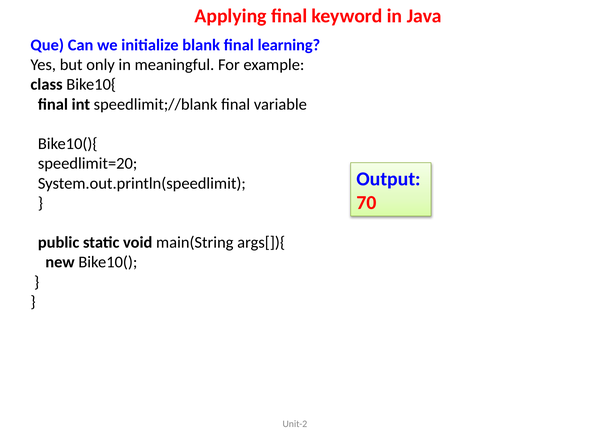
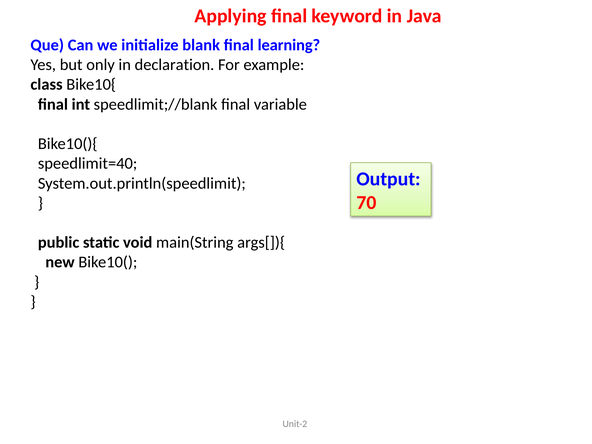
meaningful: meaningful -> declaration
speedlimit=20: speedlimit=20 -> speedlimit=40
